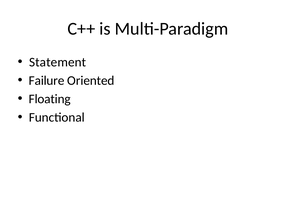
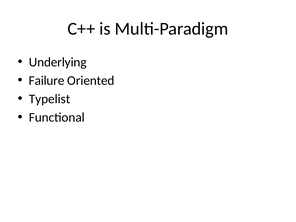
Statement: Statement -> Underlying
Floating: Floating -> Typelist
